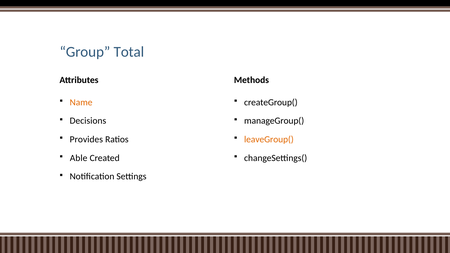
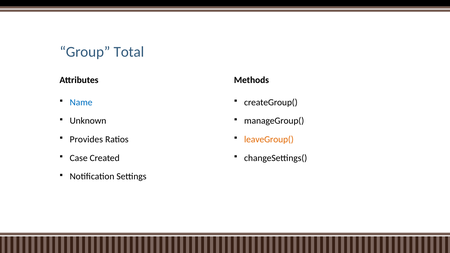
Name colour: orange -> blue
Decisions: Decisions -> Unknown
Able: Able -> Case
